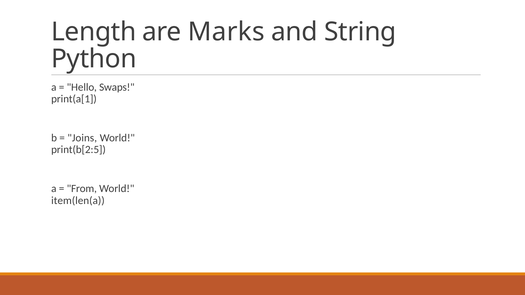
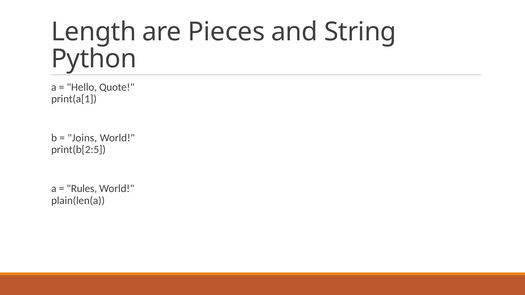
Marks: Marks -> Pieces
Swaps: Swaps -> Quote
From: From -> Rules
item(len(a: item(len(a -> plain(len(a
